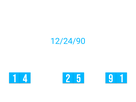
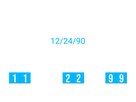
1 4: 4 -> 1
2 5: 5 -> 2
9 1: 1 -> 9
